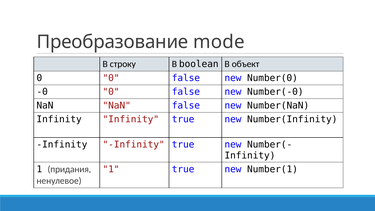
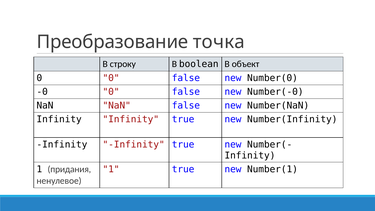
mode: mode -> точка
